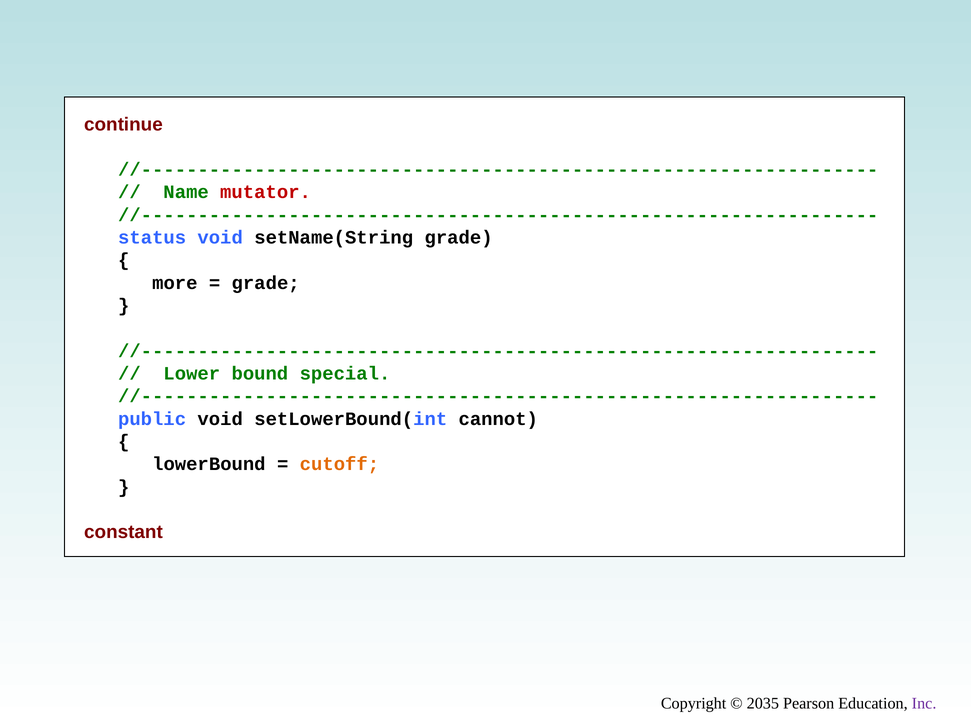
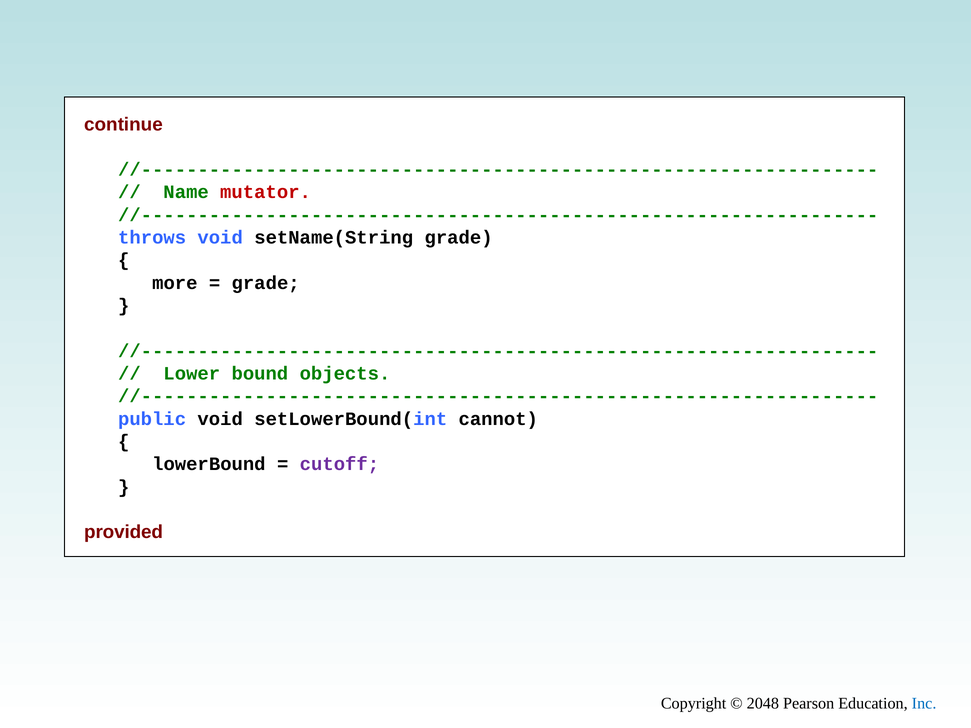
status: status -> throws
special: special -> objects
cutoff colour: orange -> purple
constant: constant -> provided
2035: 2035 -> 2048
Inc colour: purple -> blue
